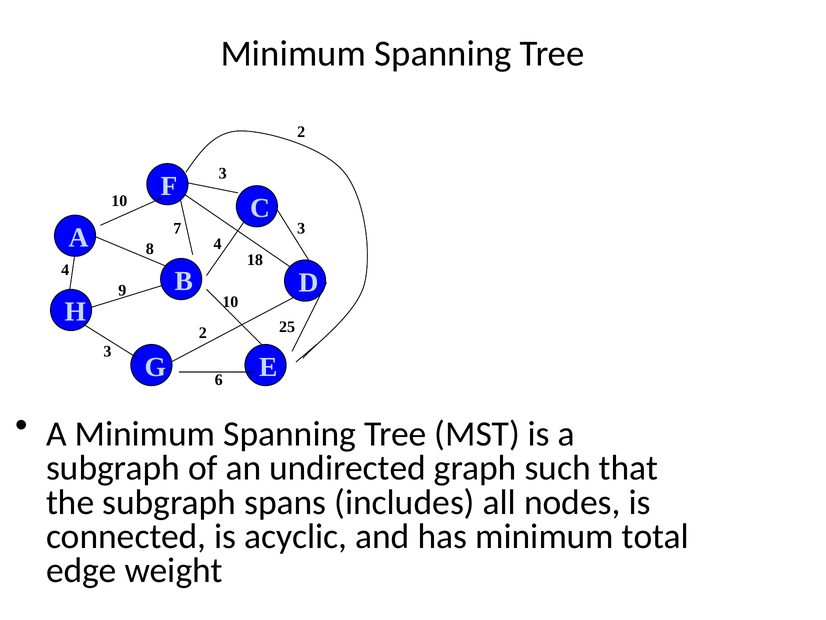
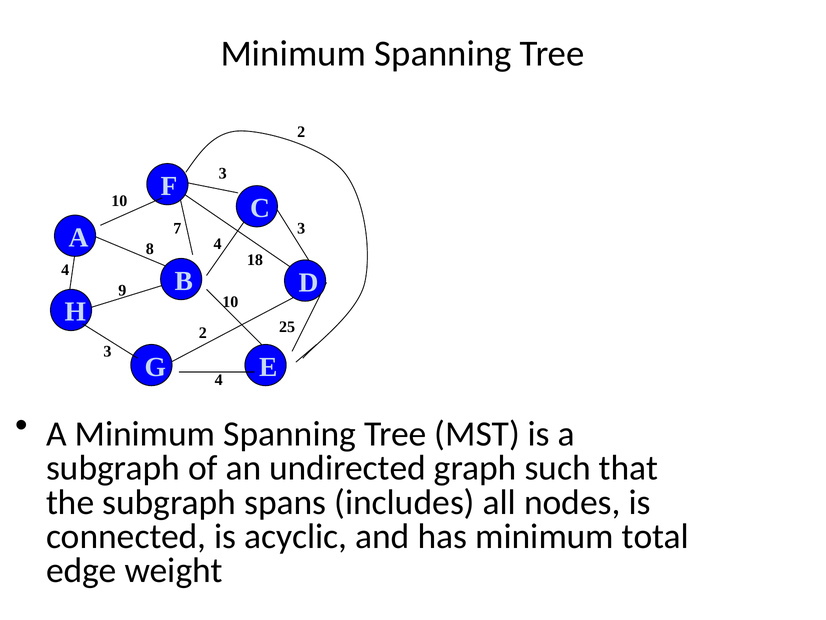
G 6: 6 -> 4
